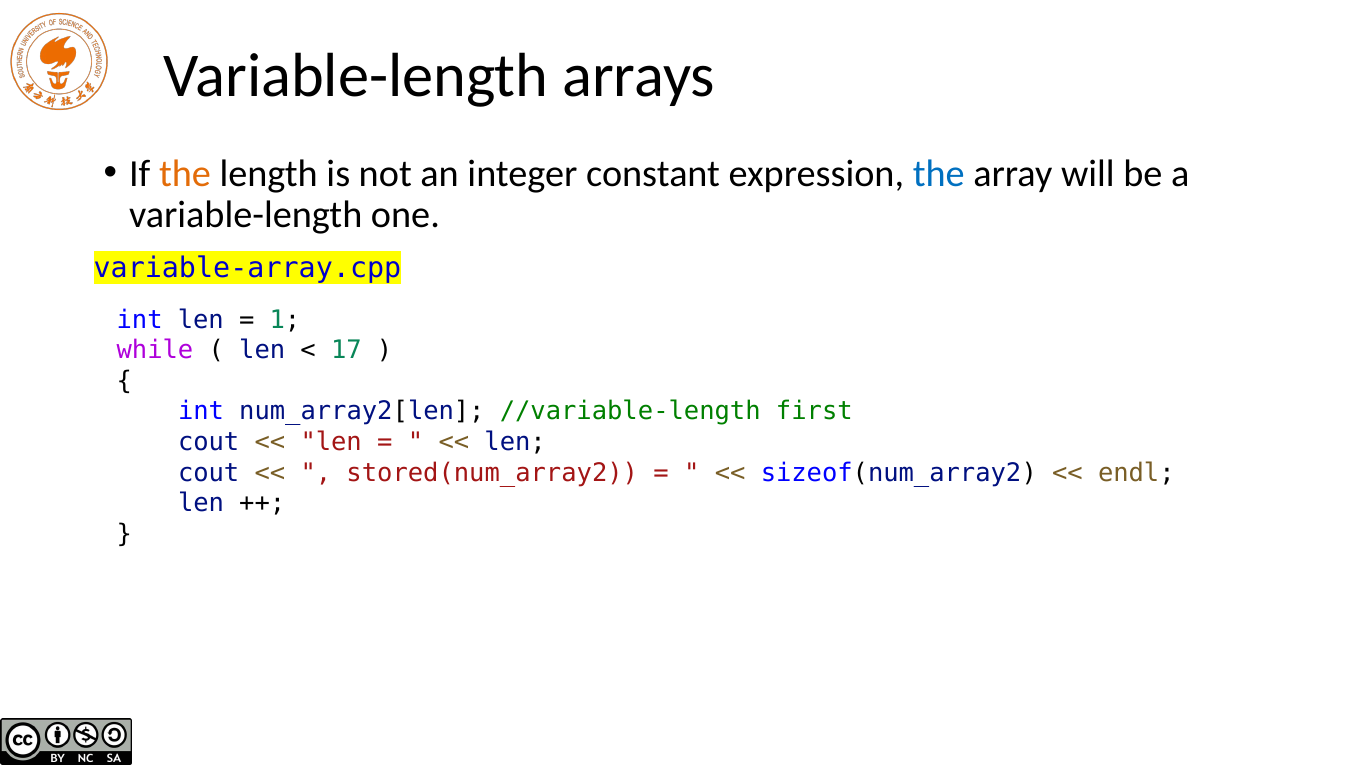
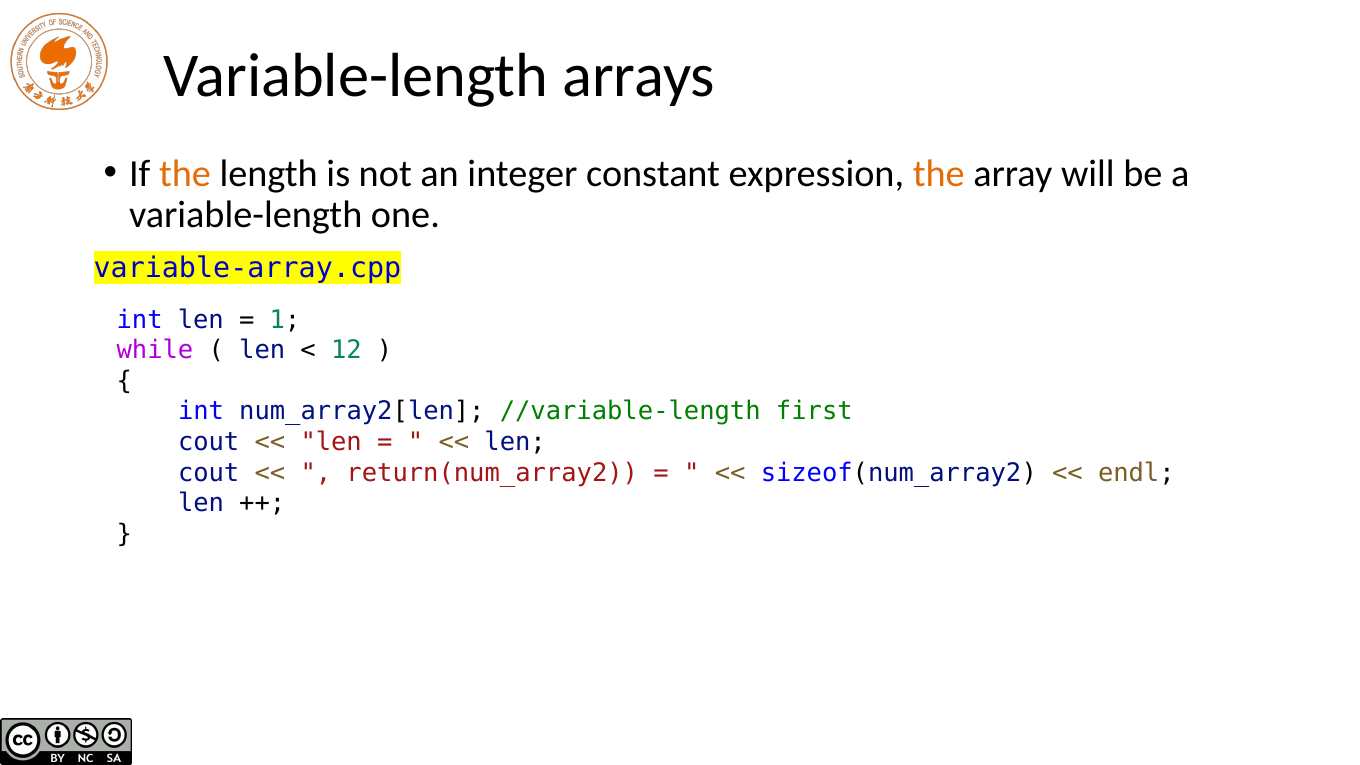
the at (939, 174) colour: blue -> orange
17: 17 -> 12
stored(num_array2: stored(num_array2 -> return(num_array2
